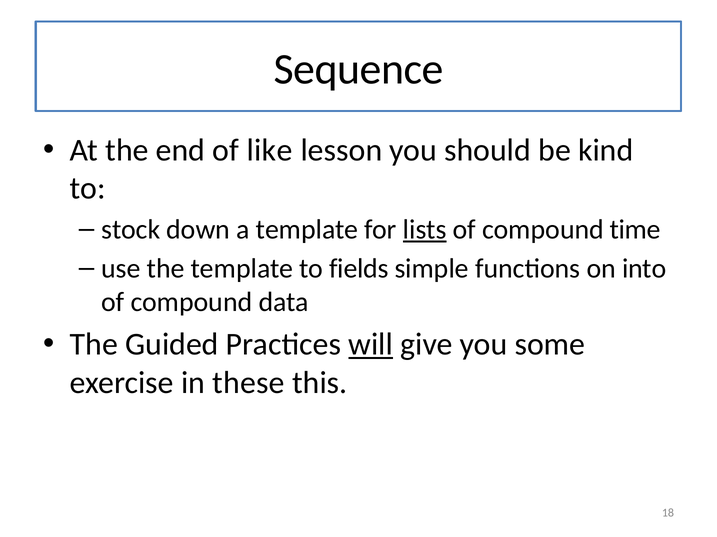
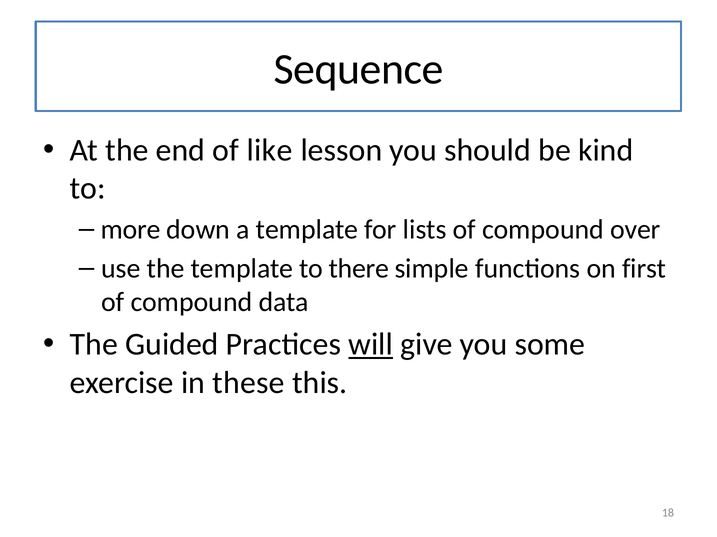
stock: stock -> more
lists underline: present -> none
time: time -> over
fields: fields -> there
into: into -> first
